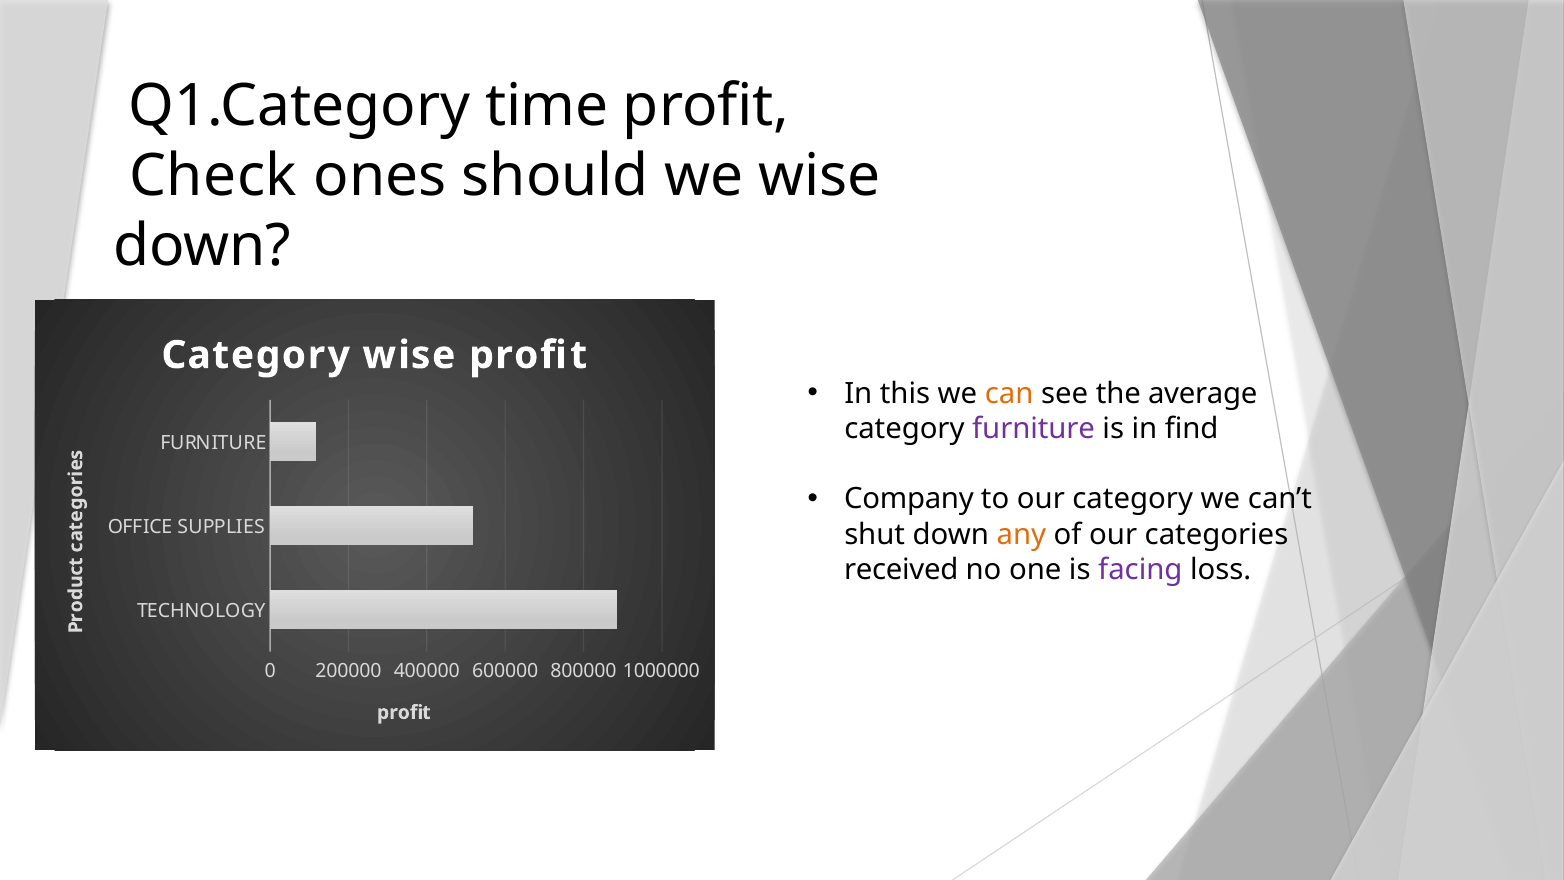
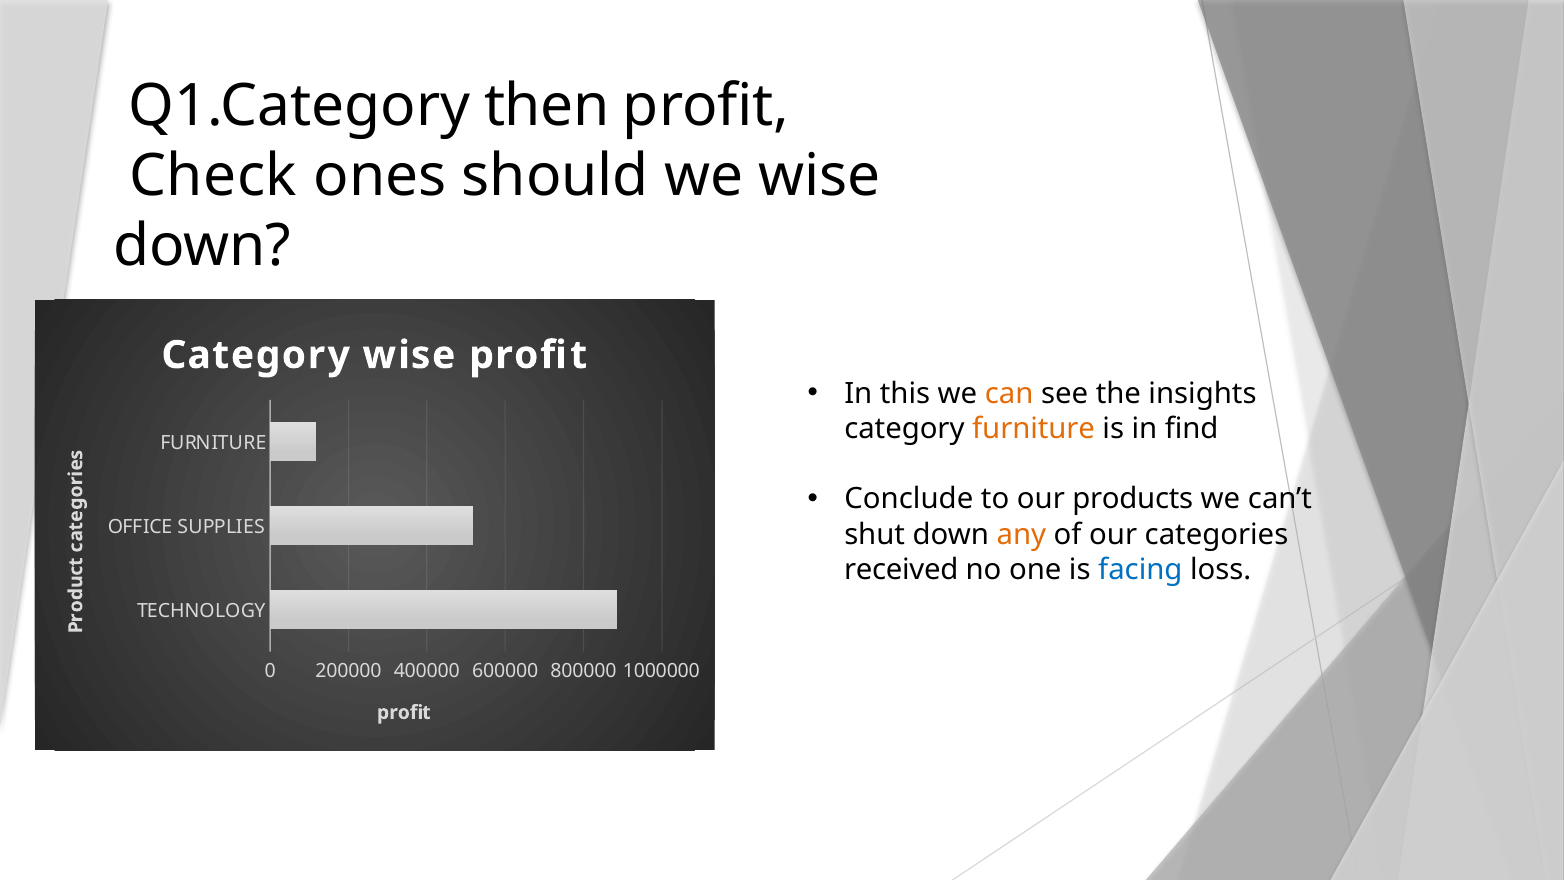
time: time -> then
average: average -> insights
furniture at (1034, 429) colour: purple -> orange
Company: Company -> Conclude
our category: category -> products
facing colour: purple -> blue
